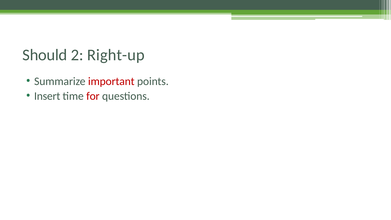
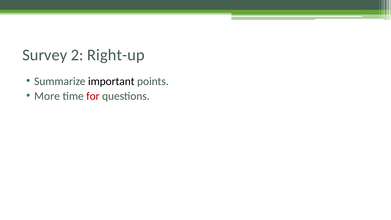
Should: Should -> Survey
important colour: red -> black
Insert: Insert -> More
